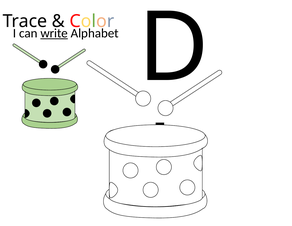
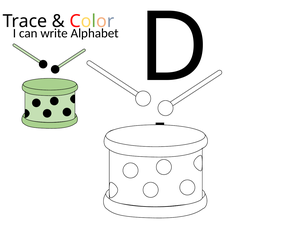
write underline: present -> none
